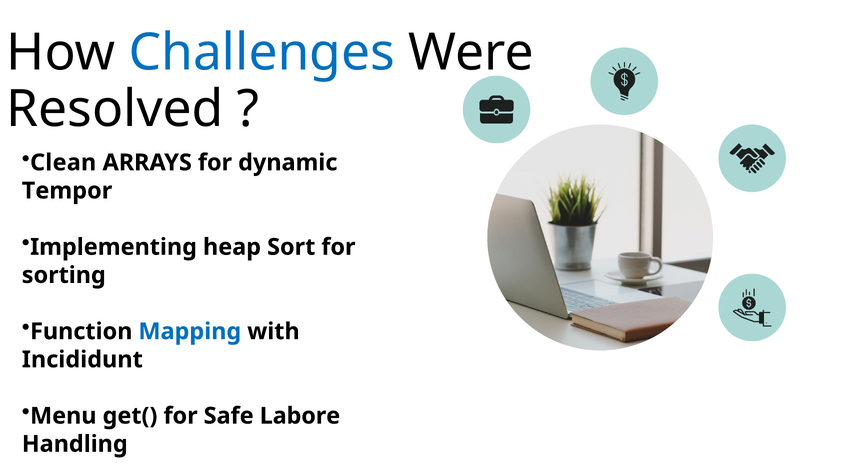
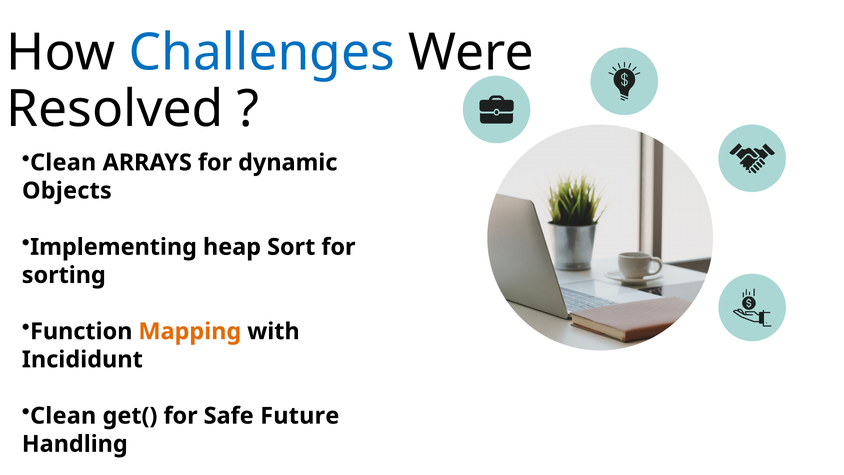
Tempor: Tempor -> Objects
Mapping colour: blue -> orange
Menu at (63, 416): Menu -> Clean
Labore: Labore -> Future
